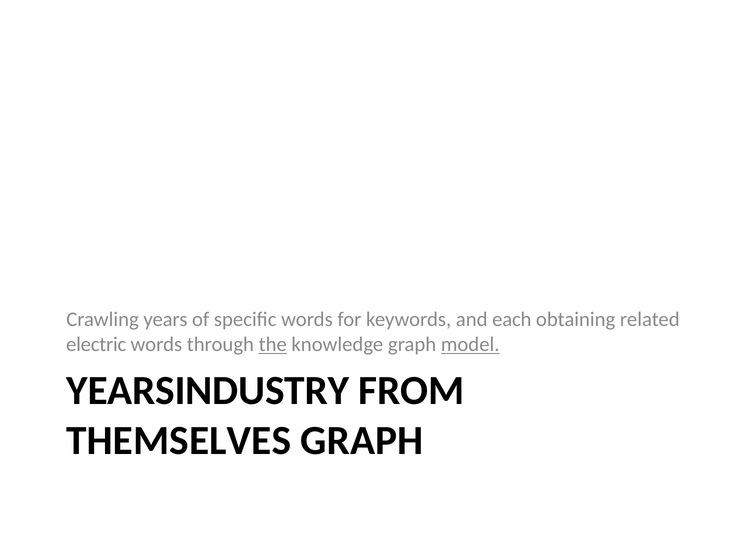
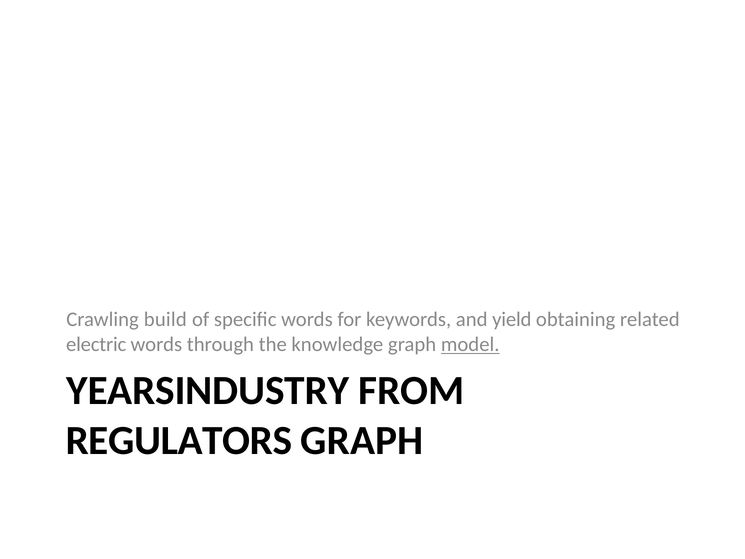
years: years -> build
each: each -> yield
the underline: present -> none
THEMSELVES: THEMSELVES -> REGULATORS
